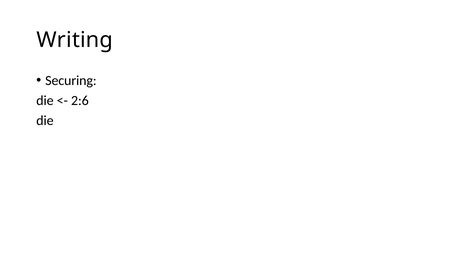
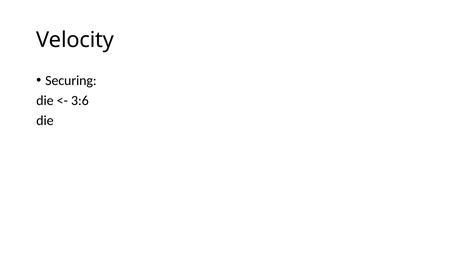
Writing: Writing -> Velocity
2:6: 2:6 -> 3:6
